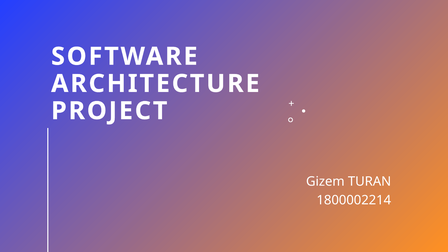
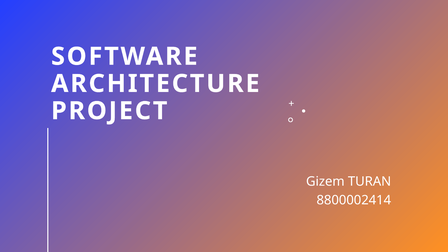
1800002214: 1800002214 -> 8800002414
